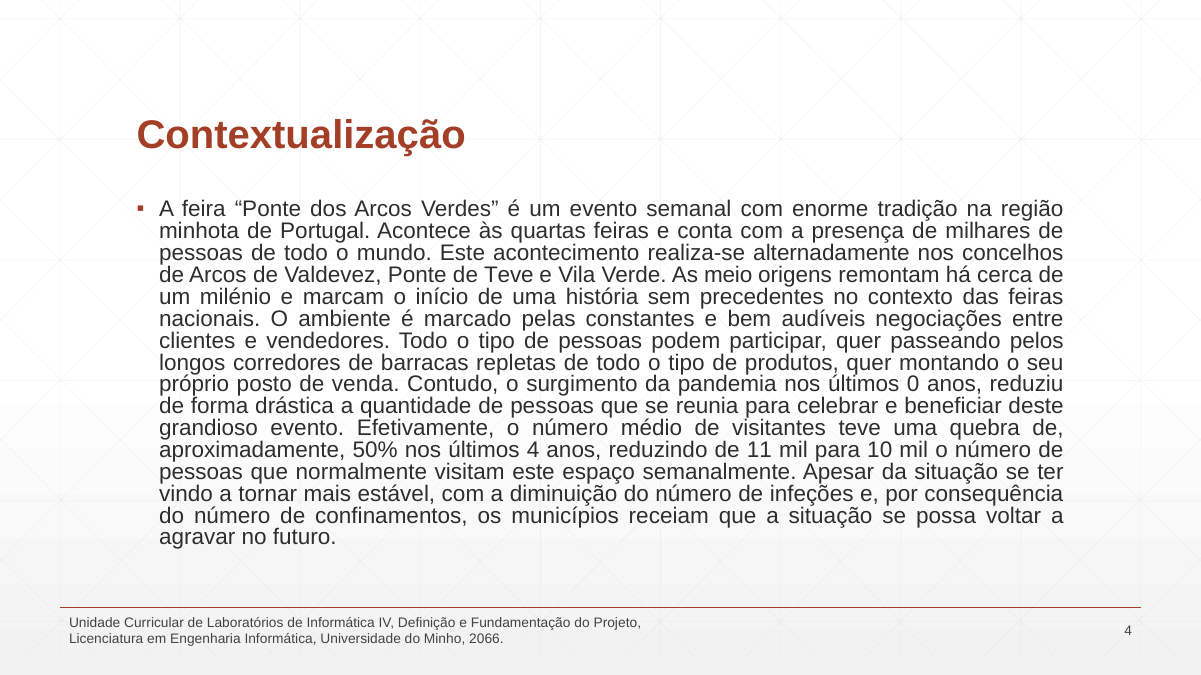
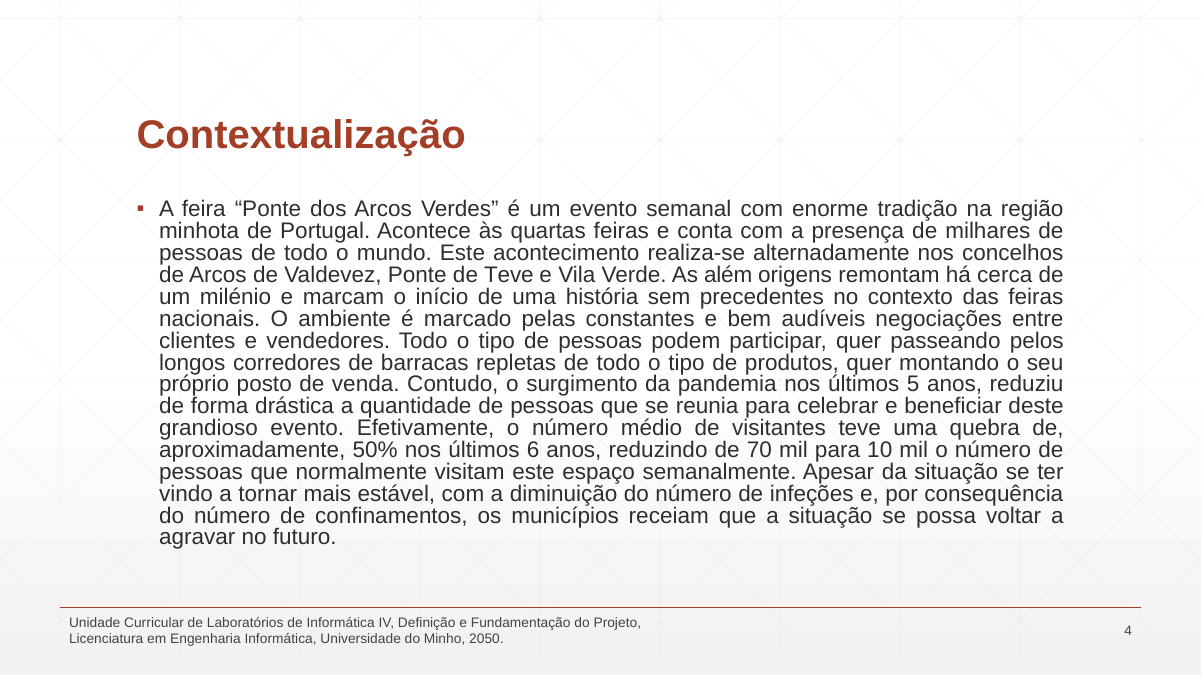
meio: meio -> além
0: 0 -> 5
últimos 4: 4 -> 6
11: 11 -> 70
2066: 2066 -> 2050
